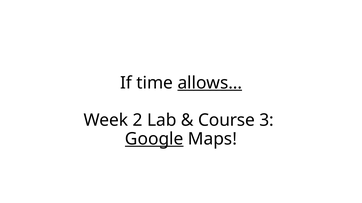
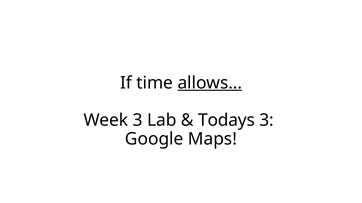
Week 2: 2 -> 3
Course: Course -> Todays
Google underline: present -> none
